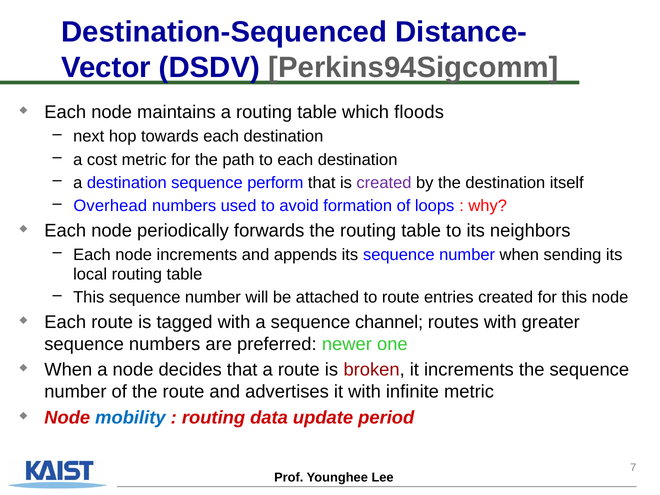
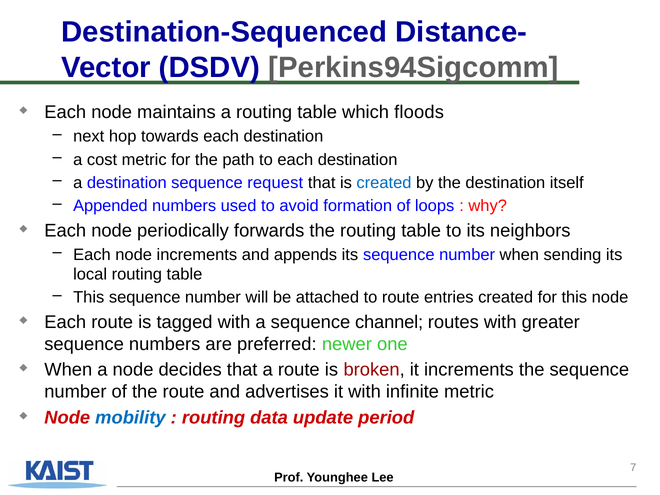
perform: perform -> request
created at (384, 183) colour: purple -> blue
Overhead: Overhead -> Appended
